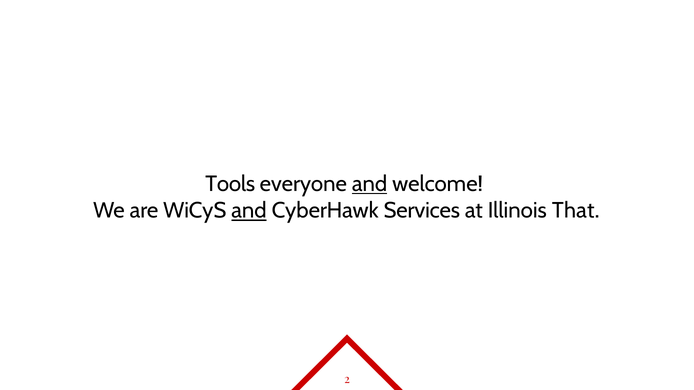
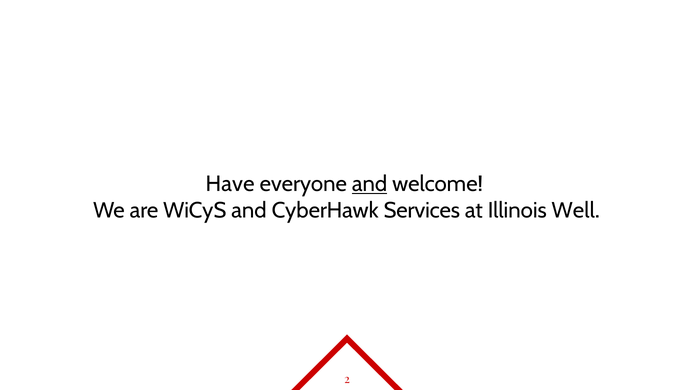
Tools: Tools -> Have
and at (249, 211) underline: present -> none
That: That -> Well
